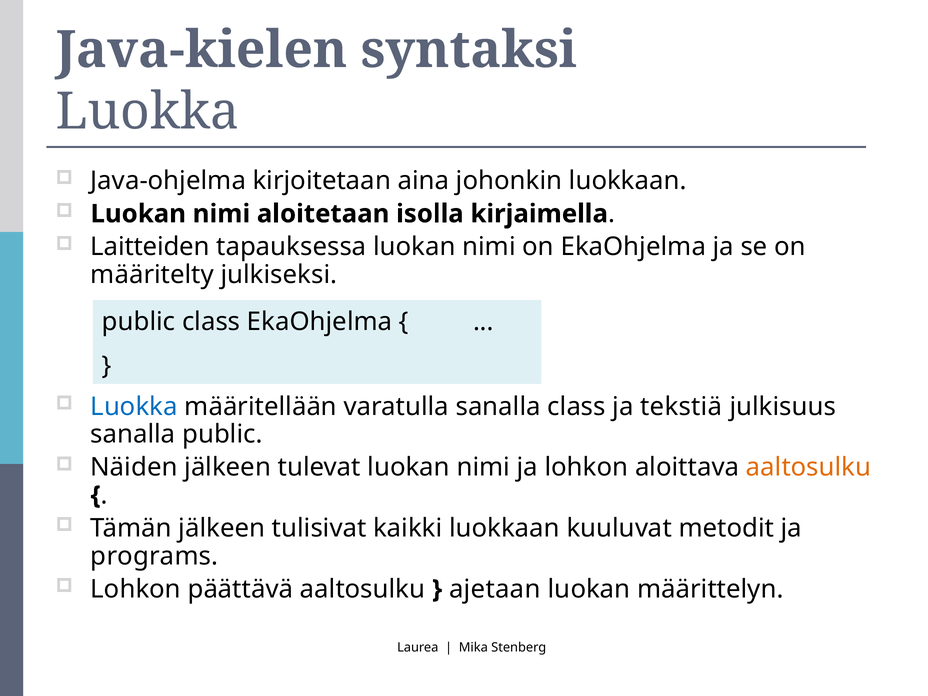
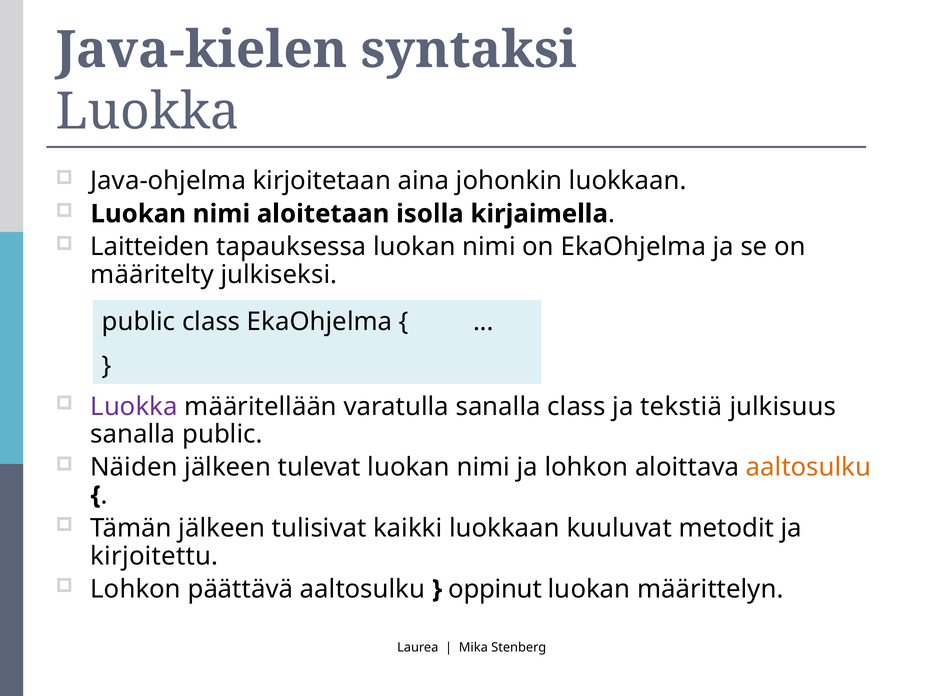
Luokka at (134, 407) colour: blue -> purple
programs: programs -> kirjoitettu
ajetaan: ajetaan -> oppinut
